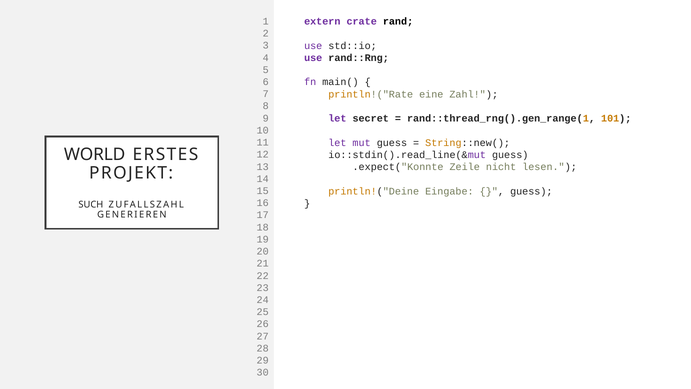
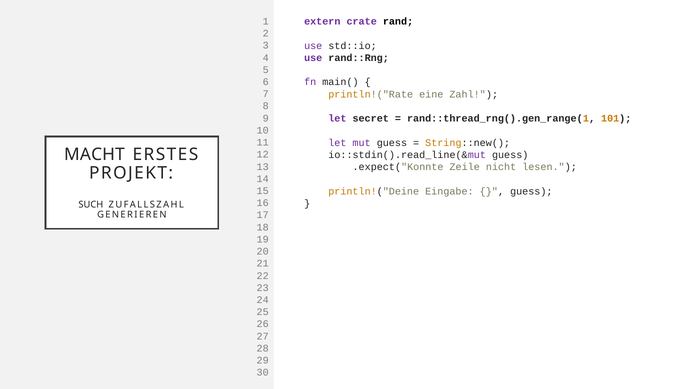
WORLD: WORLD -> MACHT
